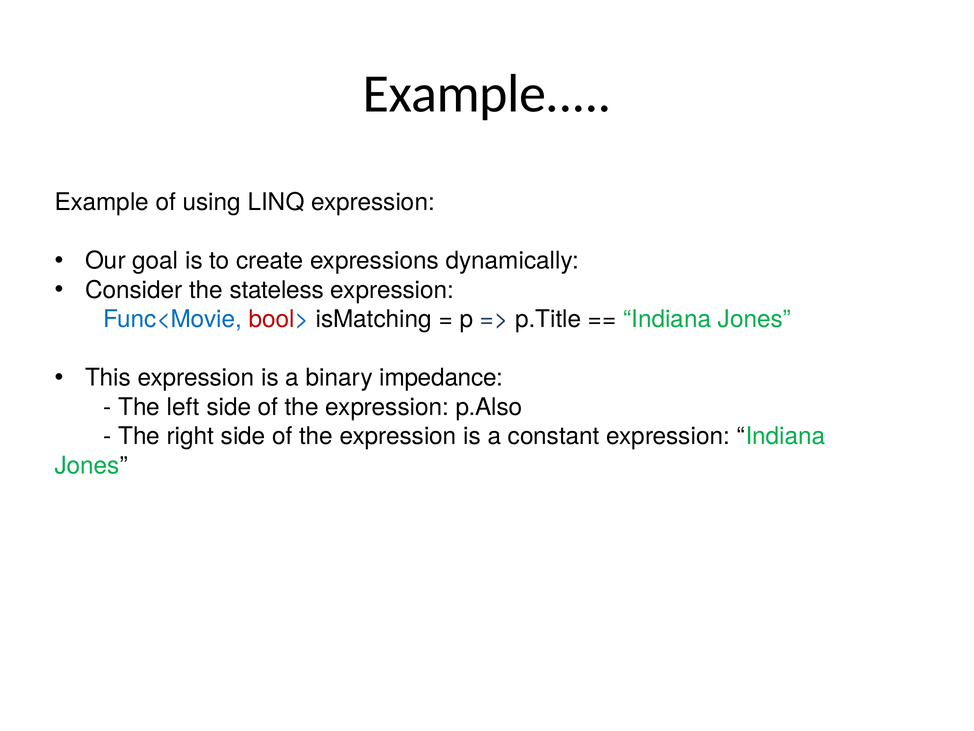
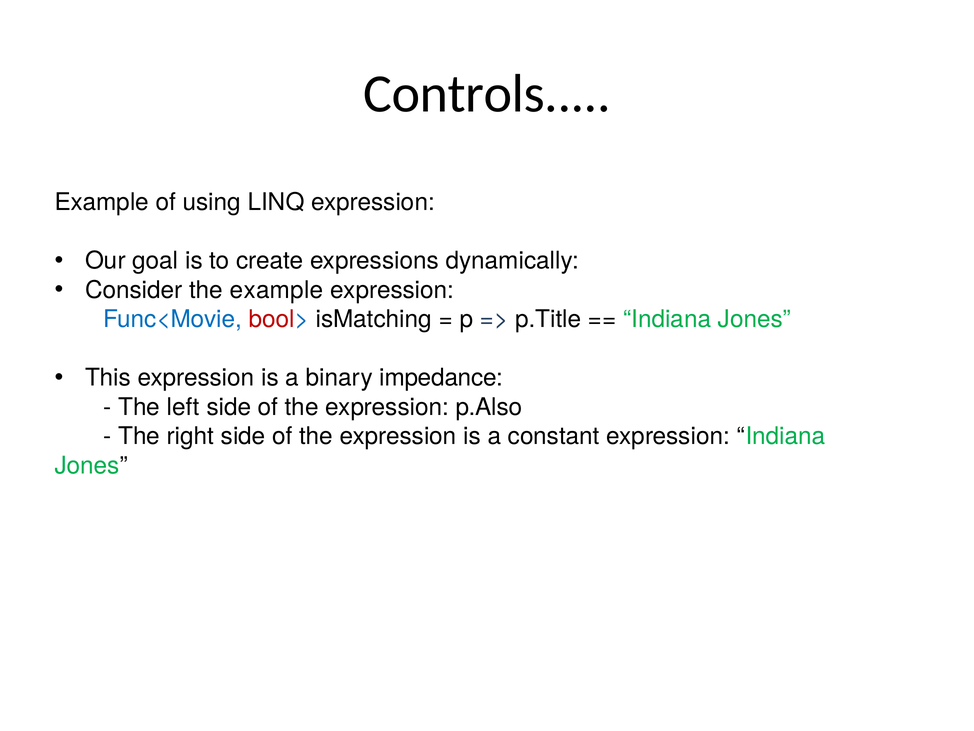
Example at (487, 94): Example -> Controls
the stateless: stateless -> example
